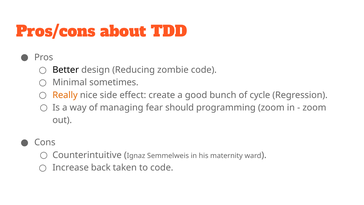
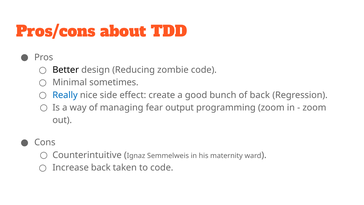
Really colour: orange -> blue
of cycle: cycle -> back
should: should -> output
